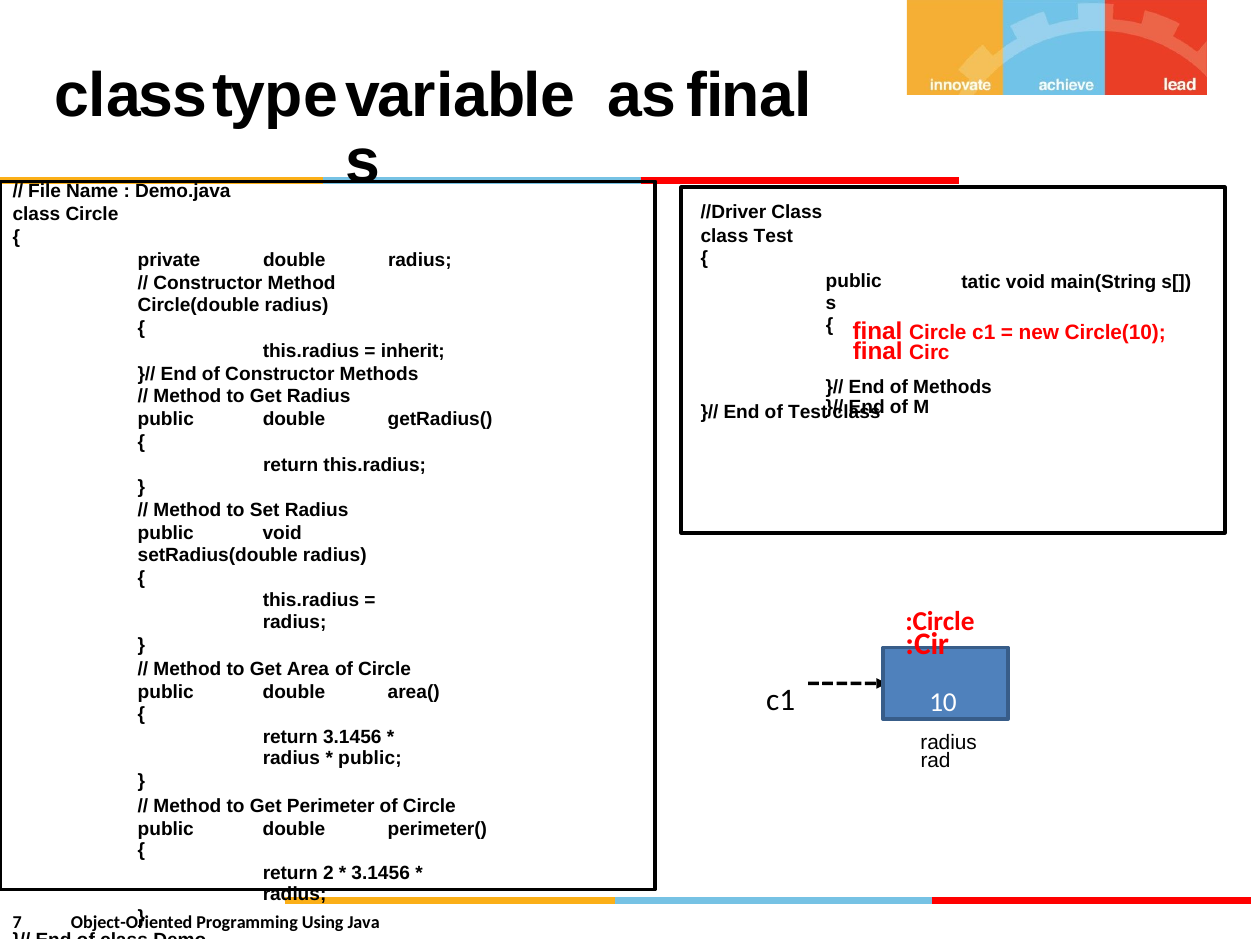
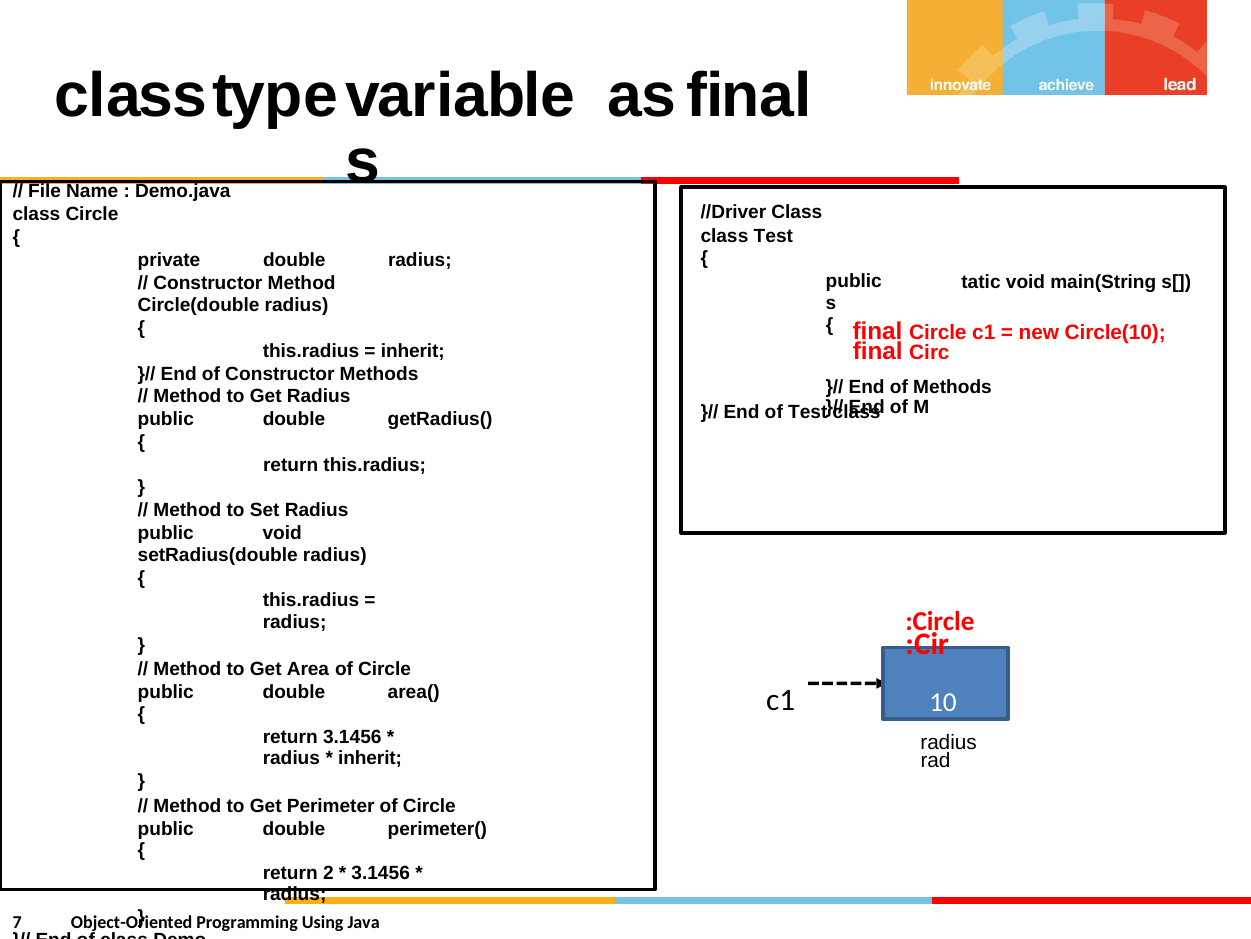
public at (370, 758): public -> inherit
